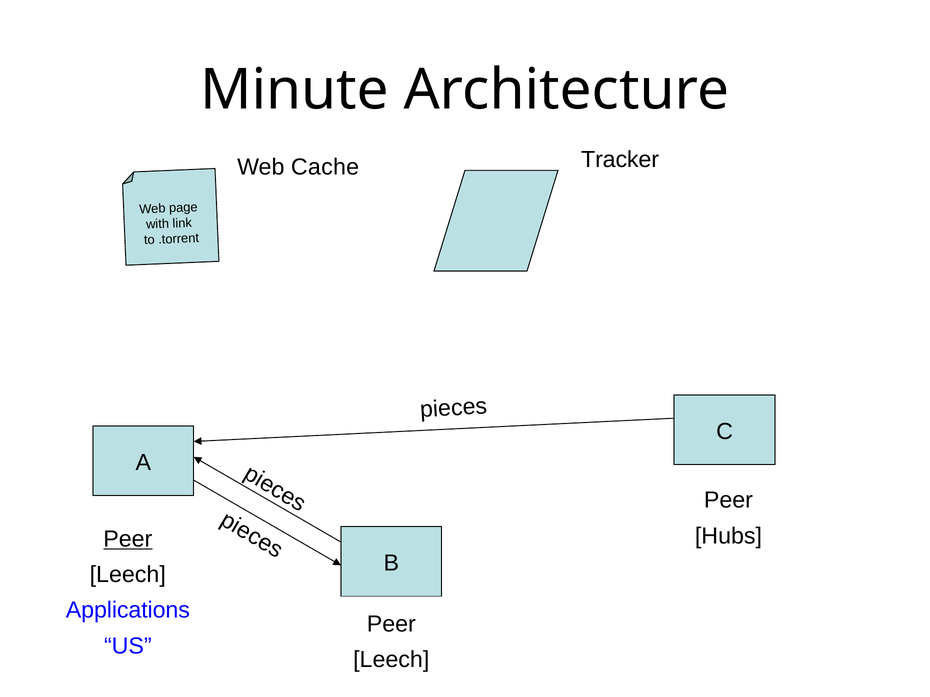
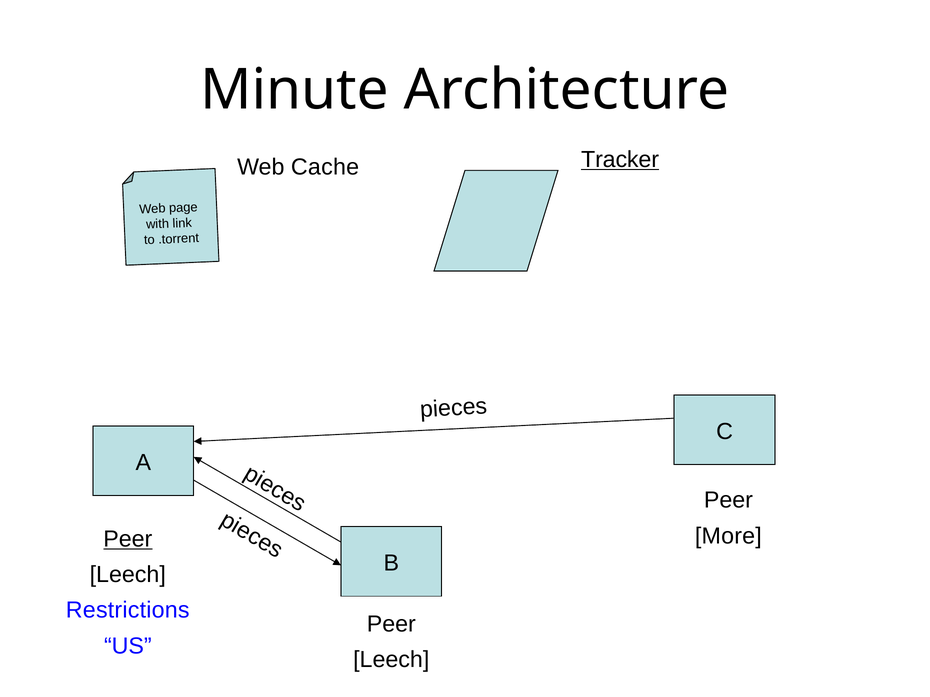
Tracker underline: none -> present
Hubs: Hubs -> More
Applications: Applications -> Restrictions
